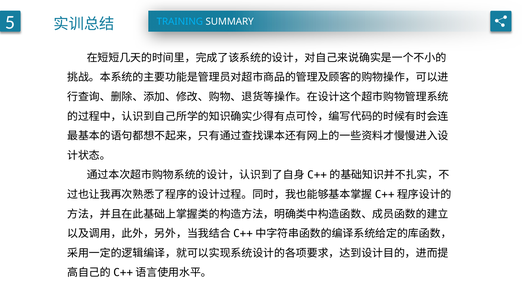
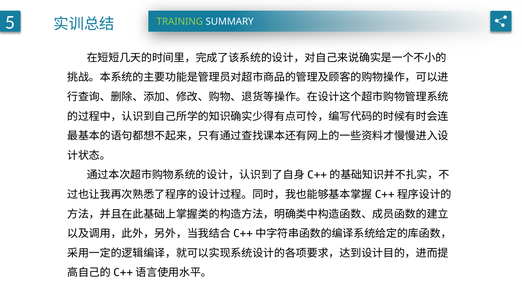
TRAINING colour: light blue -> light green
